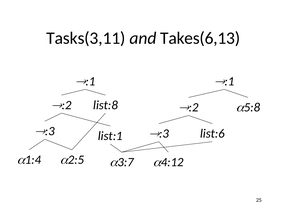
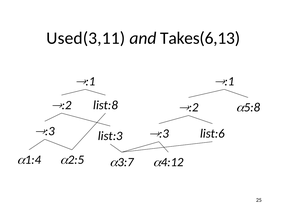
Tasks(3,11: Tasks(3,11 -> Used(3,11
list:1: list:1 -> list:3
